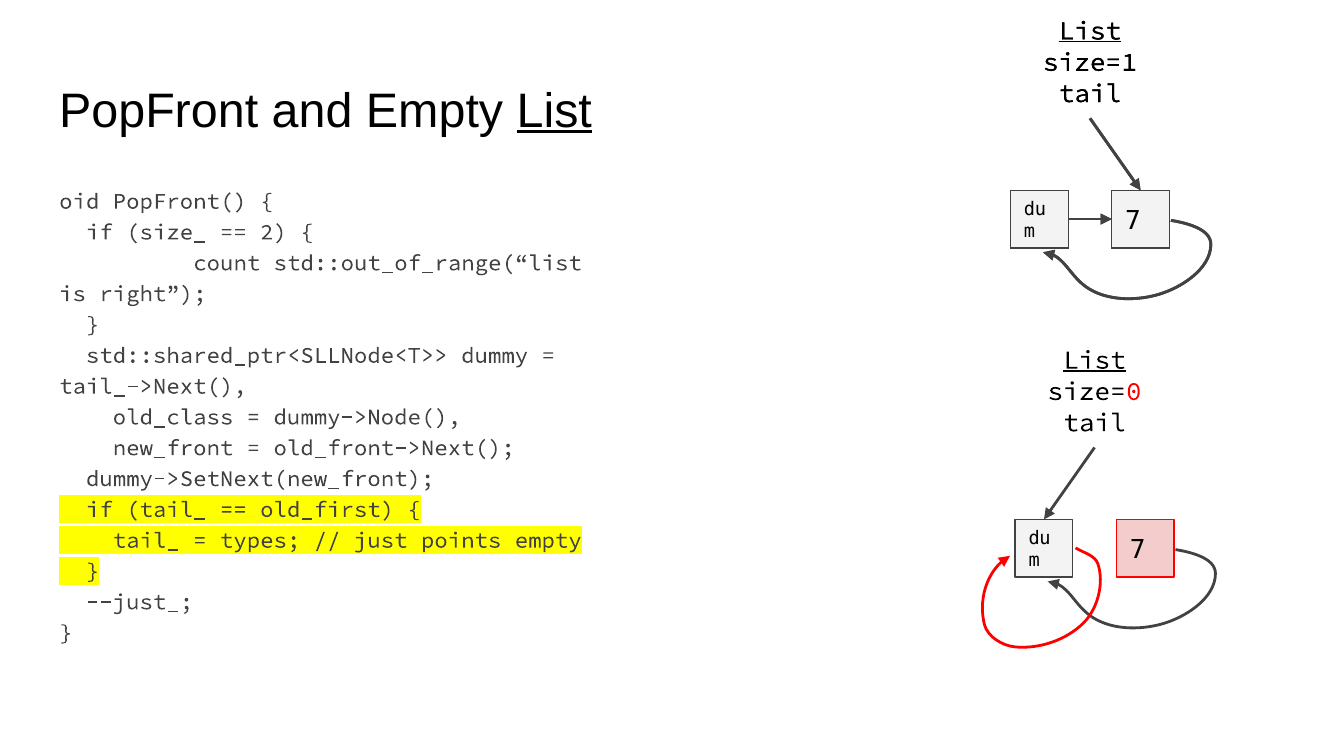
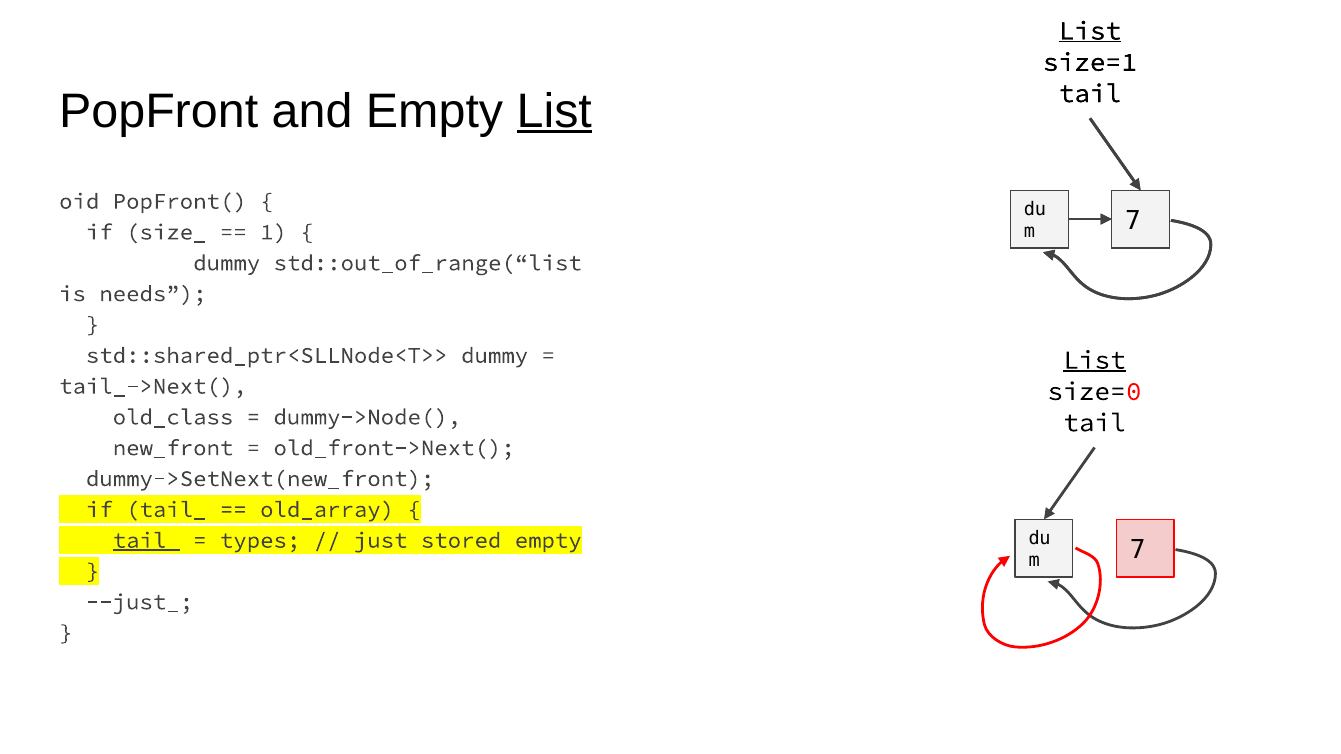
2: 2 -> 1
count at (227, 263): count -> dummy
right: right -> needs
old_first: old_first -> old_array
tail_ at (146, 541) underline: none -> present
points: points -> stored
